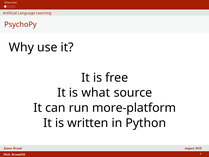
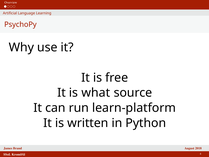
more-platform: more-platform -> learn-platform
